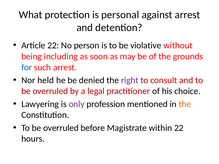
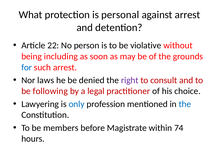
held: held -> laws
overruled at (50, 91): overruled -> following
only colour: purple -> blue
the at (185, 104) colour: orange -> blue
overruled at (61, 128): overruled -> members
within 22: 22 -> 74
